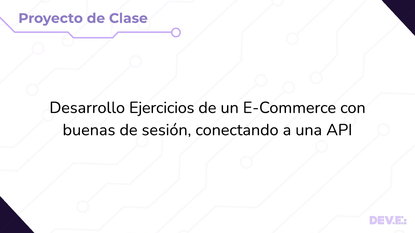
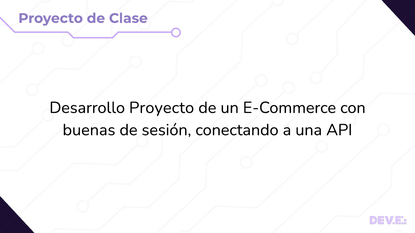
Desarrollo Ejercicios: Ejercicios -> Proyecto
